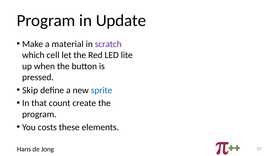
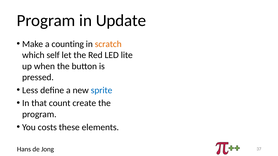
material: material -> counting
scratch colour: purple -> orange
cell: cell -> self
Skip: Skip -> Less
